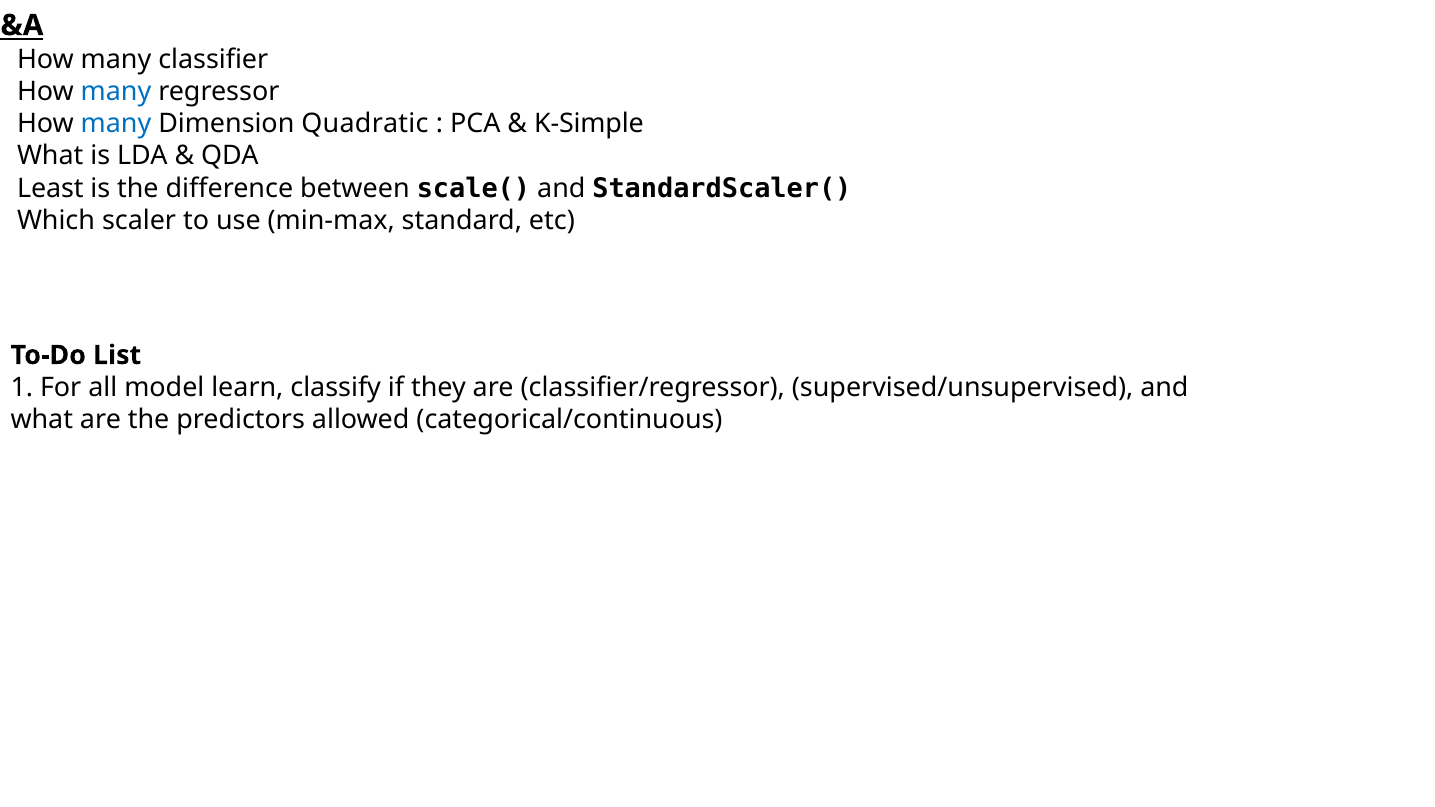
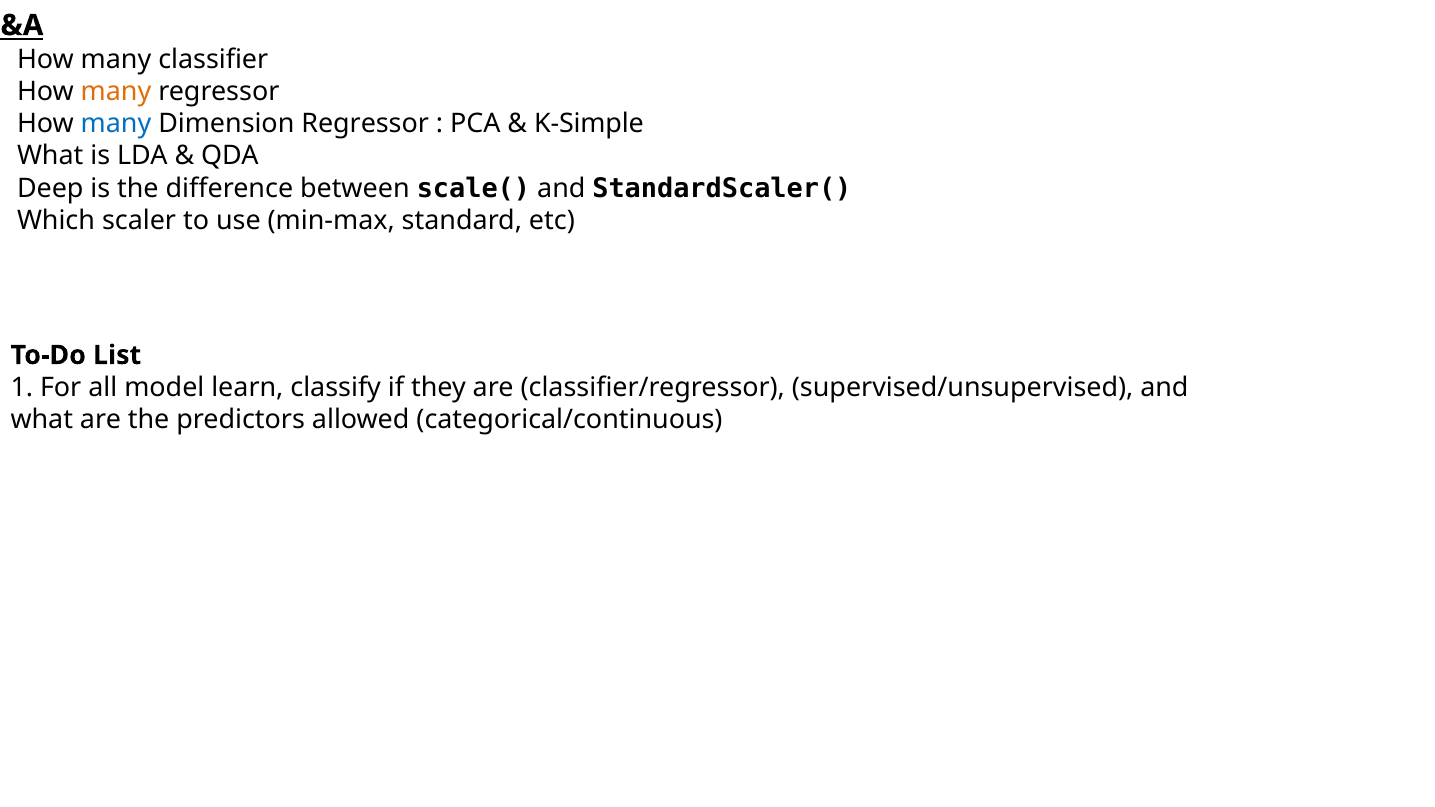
many at (116, 91) colour: blue -> orange
Dimension Quadratic: Quadratic -> Regressor
Least: Least -> Deep
